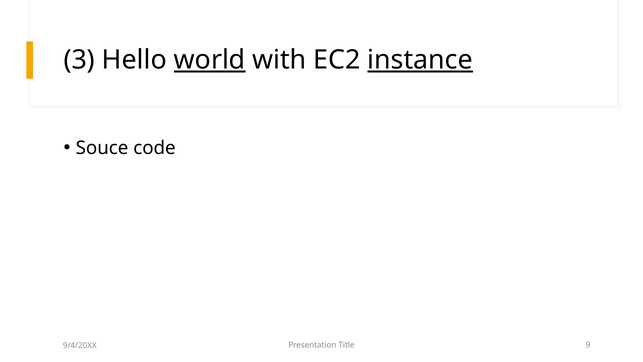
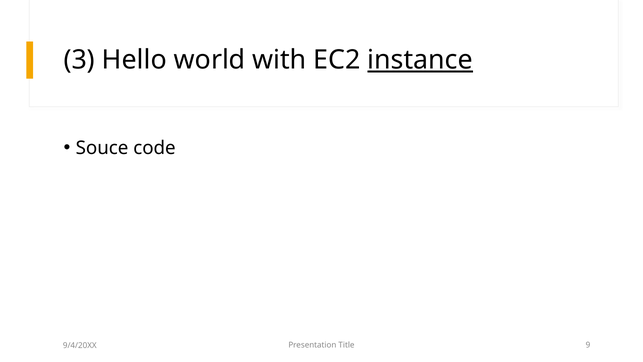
world underline: present -> none
